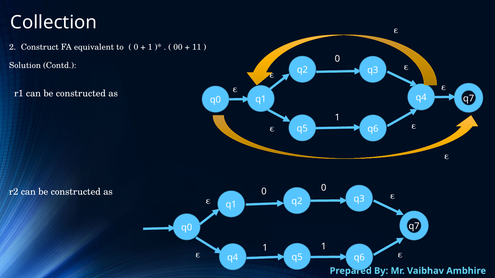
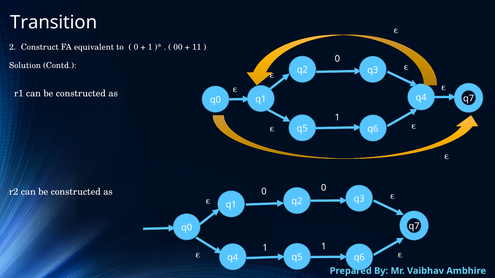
Collection: Collection -> Transition
